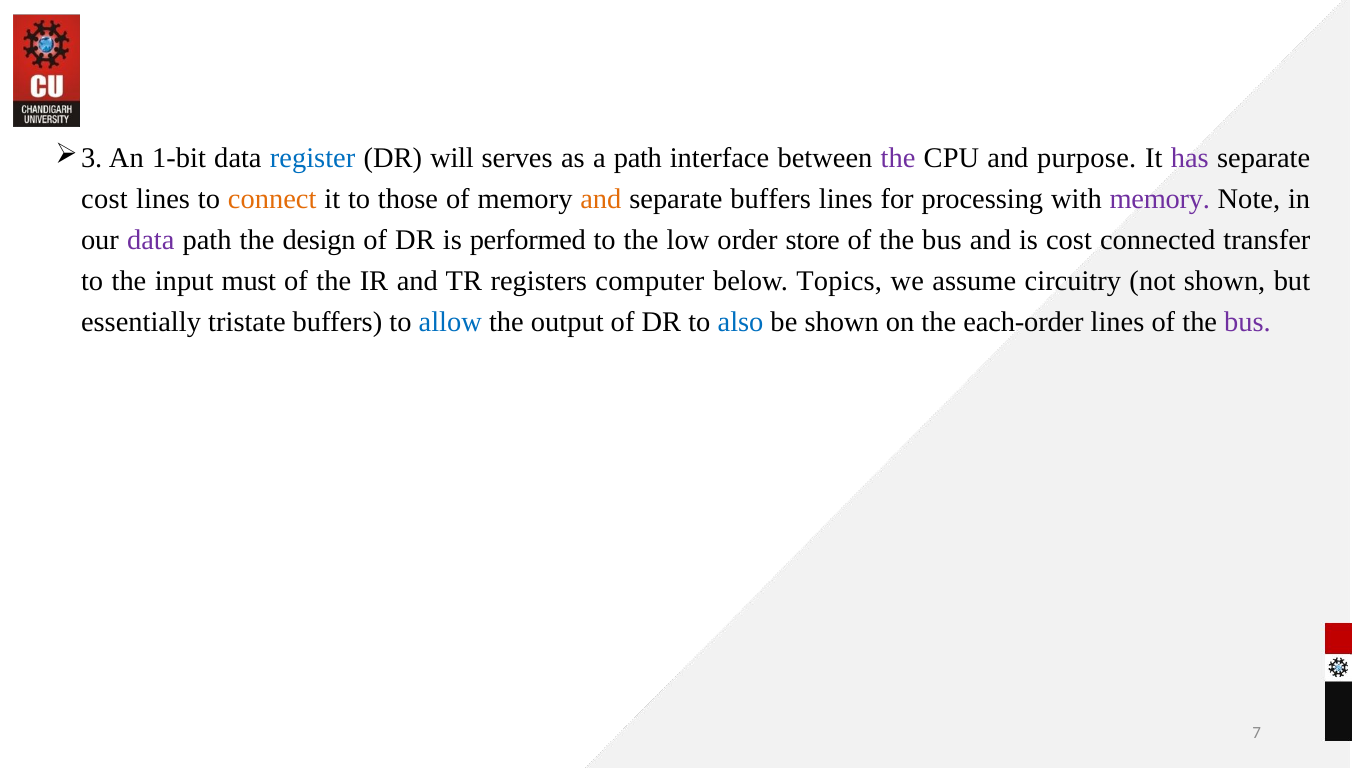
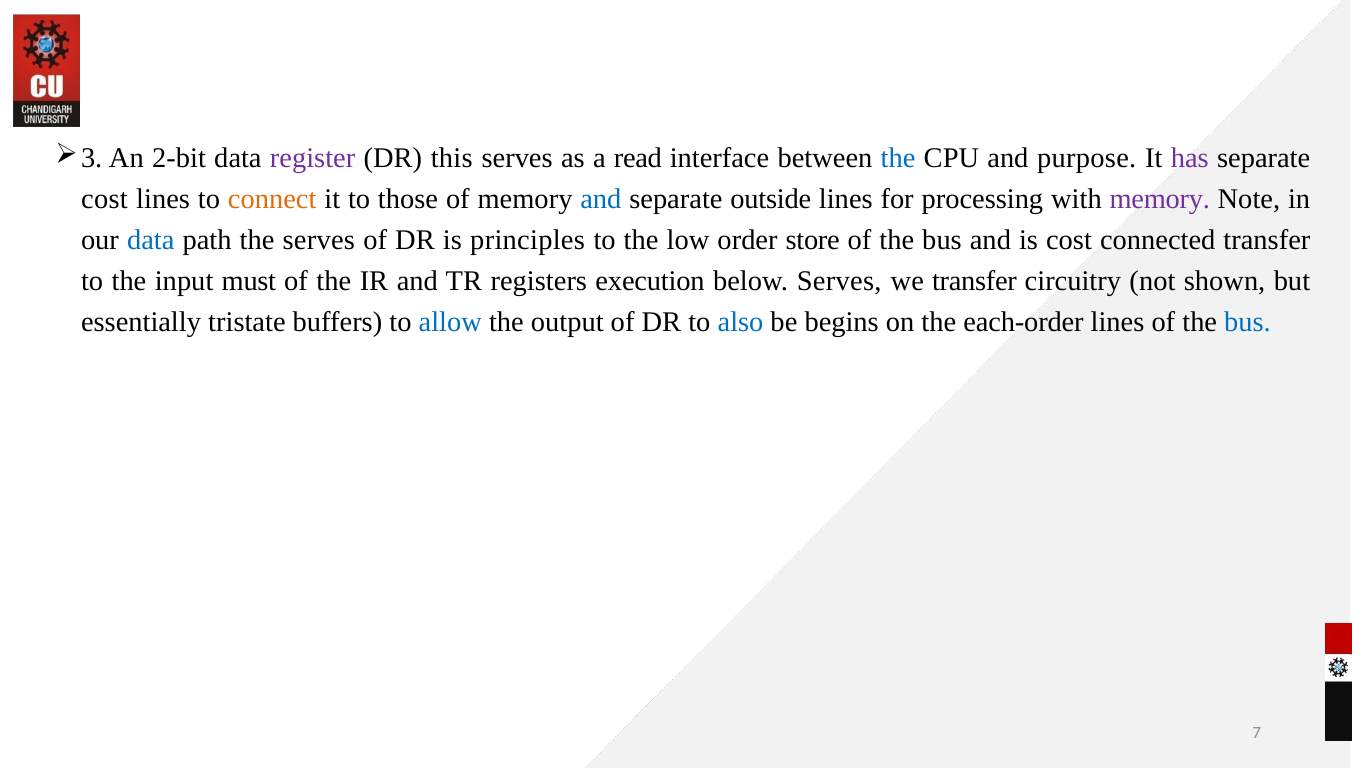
1-bit: 1-bit -> 2-bit
register colour: blue -> purple
will: will -> this
a path: path -> read
the at (898, 158) colour: purple -> blue
and at (601, 199) colour: orange -> blue
separate buffers: buffers -> outside
data at (151, 240) colour: purple -> blue
the design: design -> serves
performed: performed -> principles
computer: computer -> execution
below Topics: Topics -> Serves
we assume: assume -> transfer
be shown: shown -> begins
bus at (1247, 322) colour: purple -> blue
